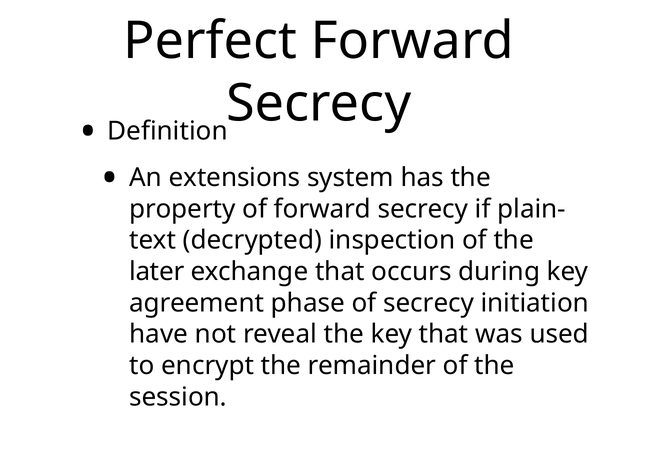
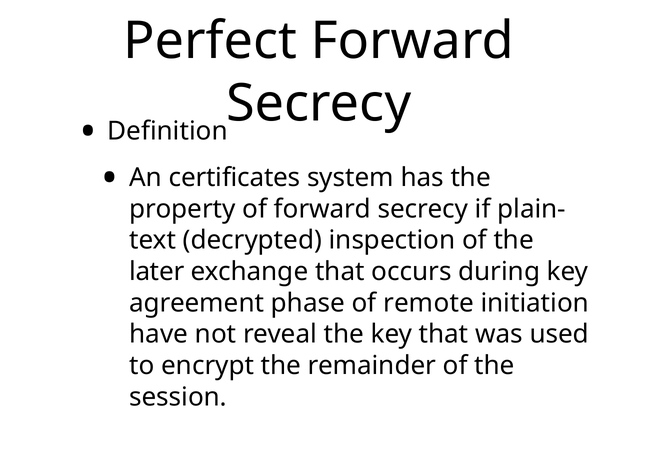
extensions: extensions -> certificates
of secrecy: secrecy -> remote
